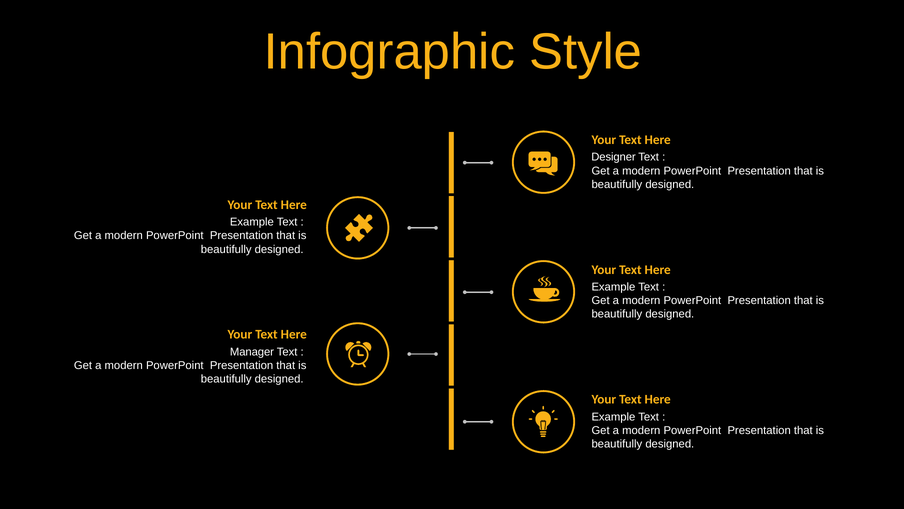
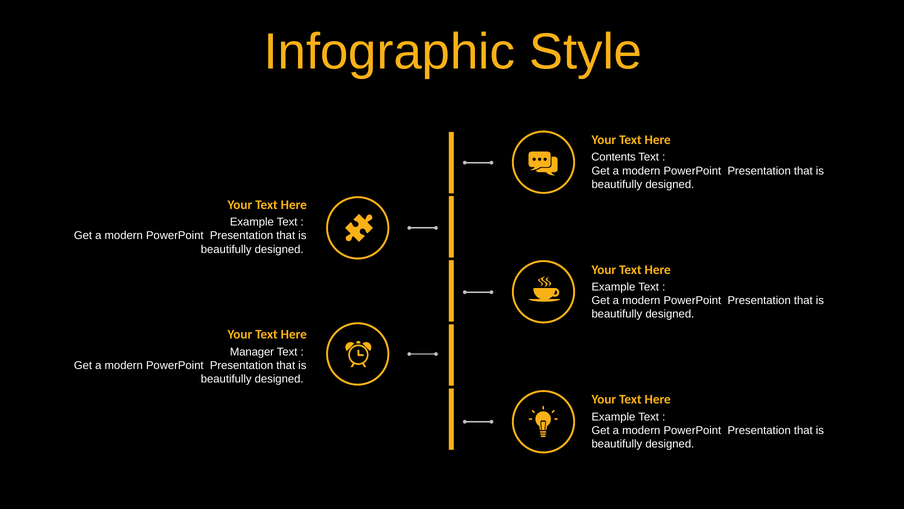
Designer: Designer -> Contents
